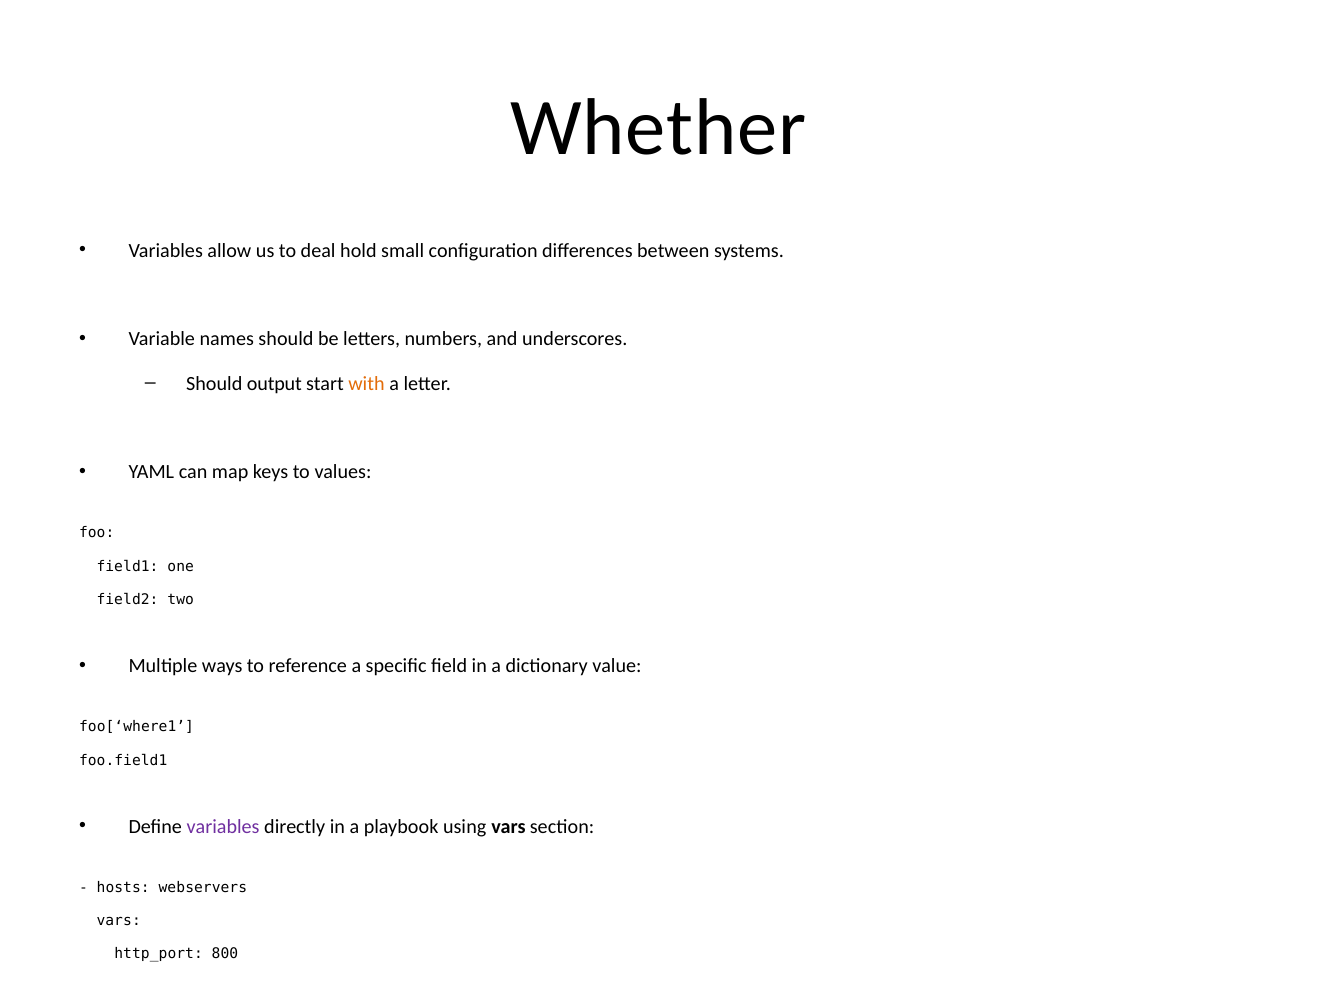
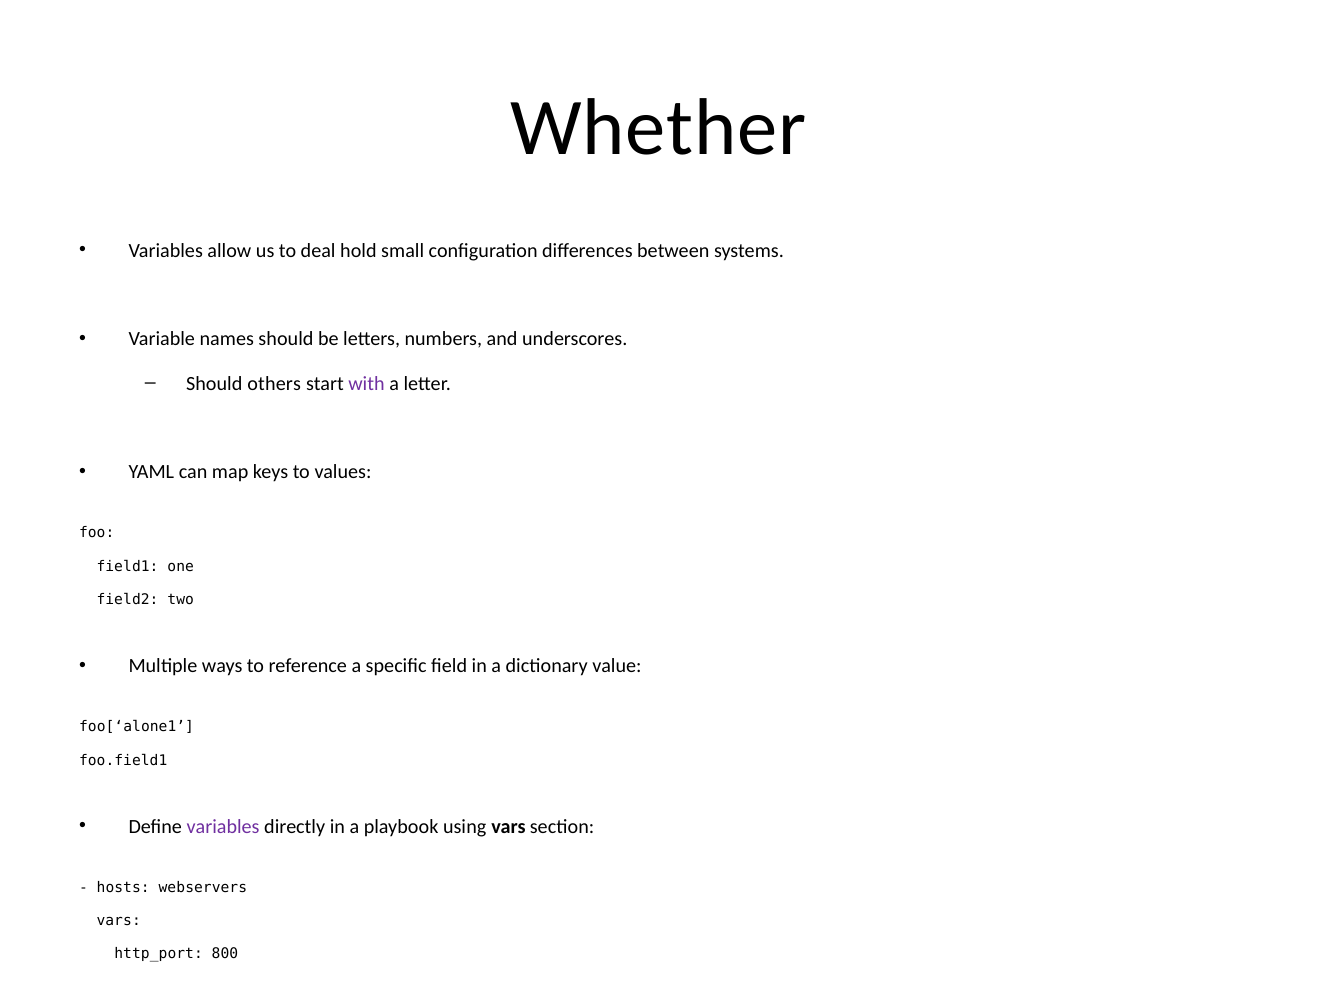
output: output -> others
with colour: orange -> purple
foo[‘where1: foo[‘where1 -> foo[‘alone1
